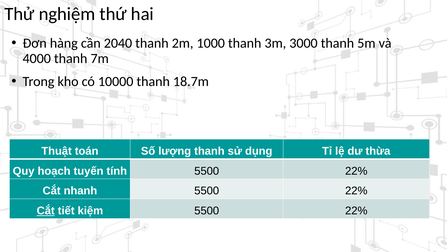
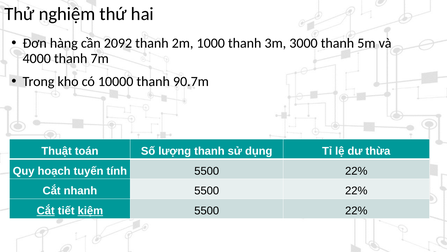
2040: 2040 -> 2092
18.7m: 18.7m -> 90.7m
kiệm underline: none -> present
